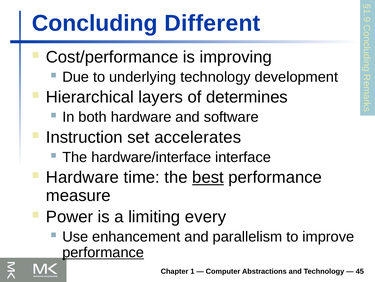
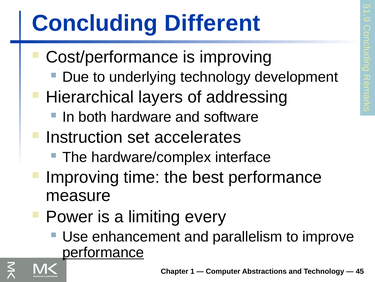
determines: determines -> addressing
hardware/interface: hardware/interface -> hardware/complex
Hardware at (82, 177): Hardware -> Improving
best underline: present -> none
